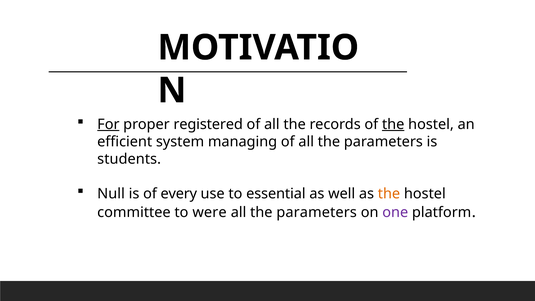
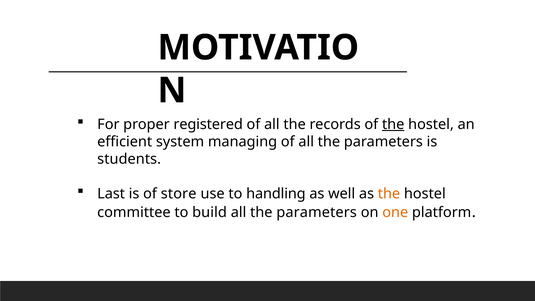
For underline: present -> none
Null: Null -> Last
every: every -> store
essential: essential -> handling
were: were -> build
one colour: purple -> orange
